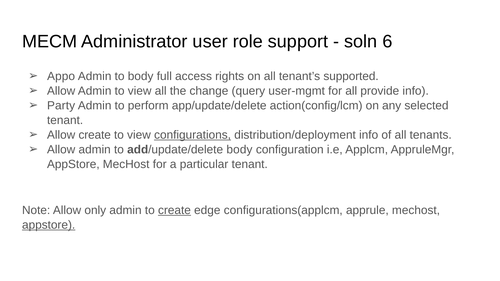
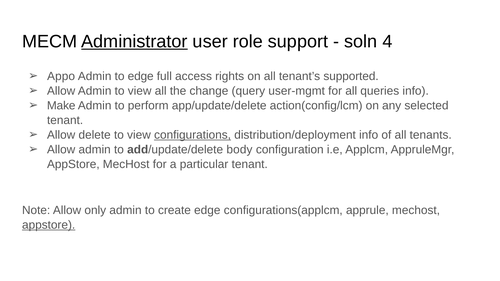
Administrator underline: none -> present
6: 6 -> 4
to body: body -> edge
provide: provide -> queries
Party: Party -> Make
Allow create: create -> delete
create at (174, 210) underline: present -> none
